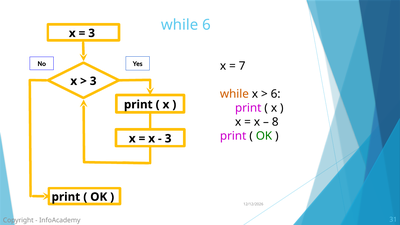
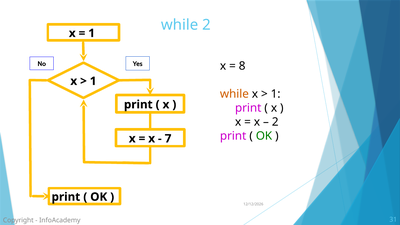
while 6: 6 -> 2
3 at (92, 33): 3 -> 1
7: 7 -> 8
3 at (93, 81): 3 -> 1
6 at (276, 94): 6 -> 1
8 at (275, 122): 8 -> 2
3 at (168, 139): 3 -> 7
